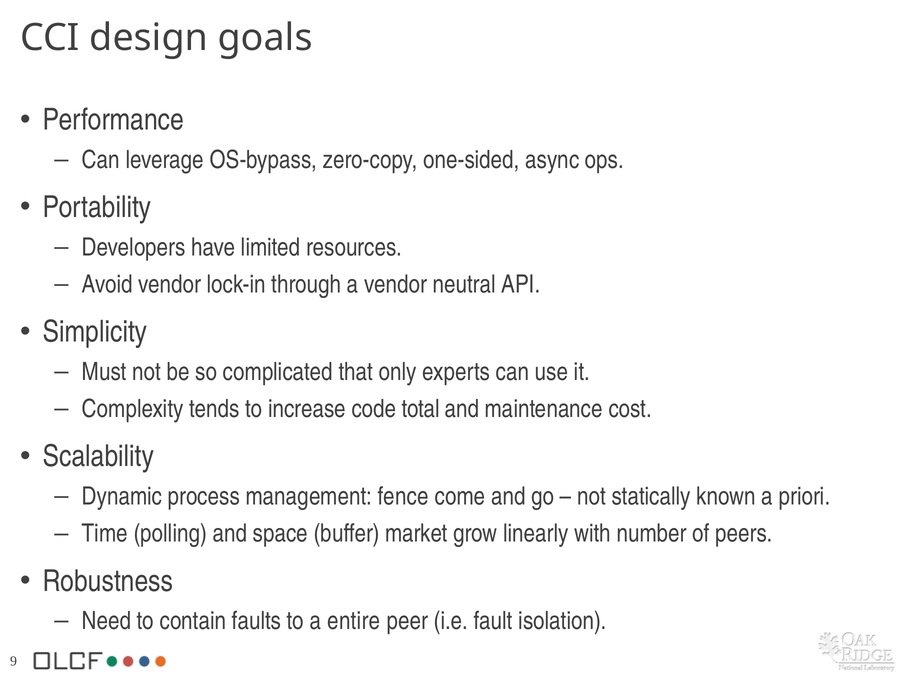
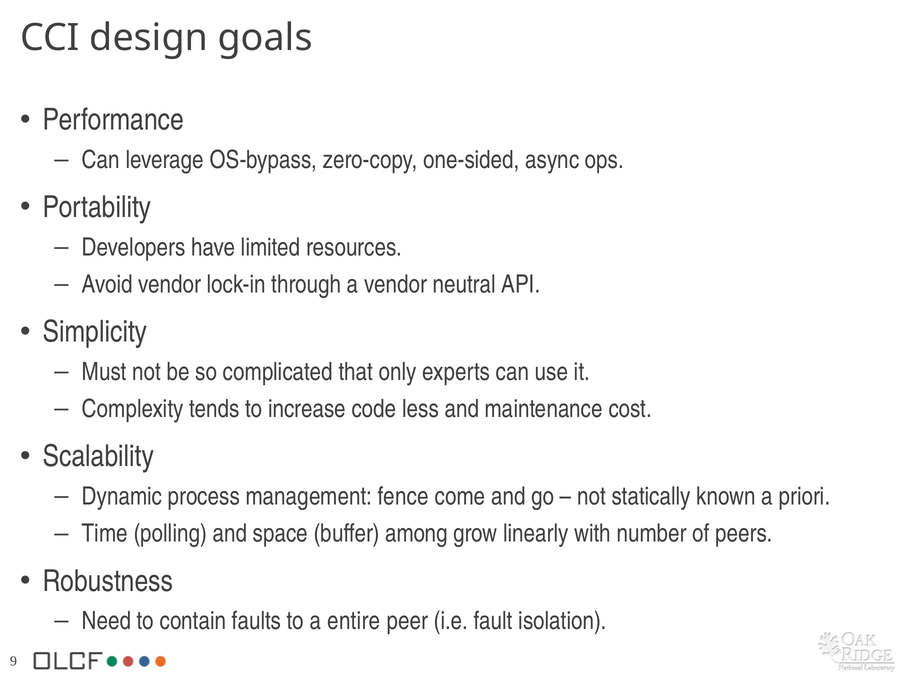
total: total -> less
market: market -> among
